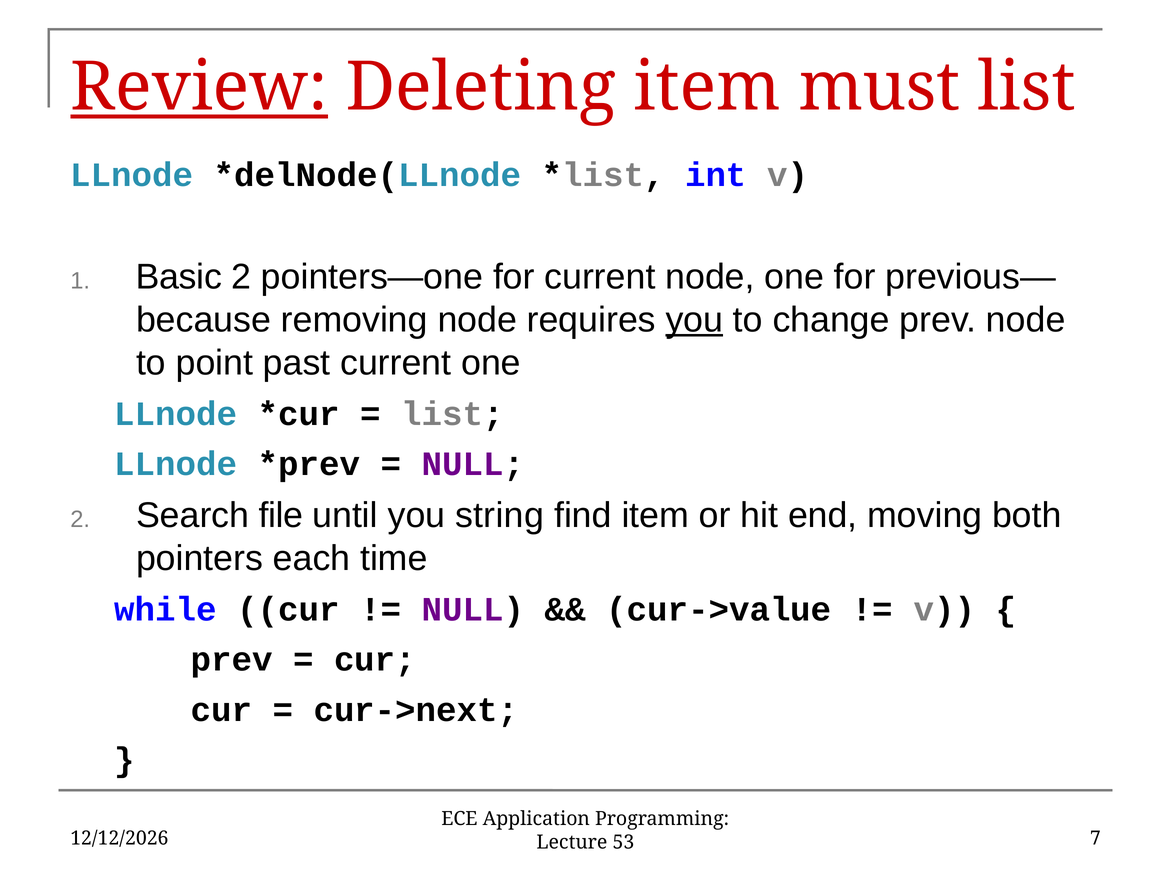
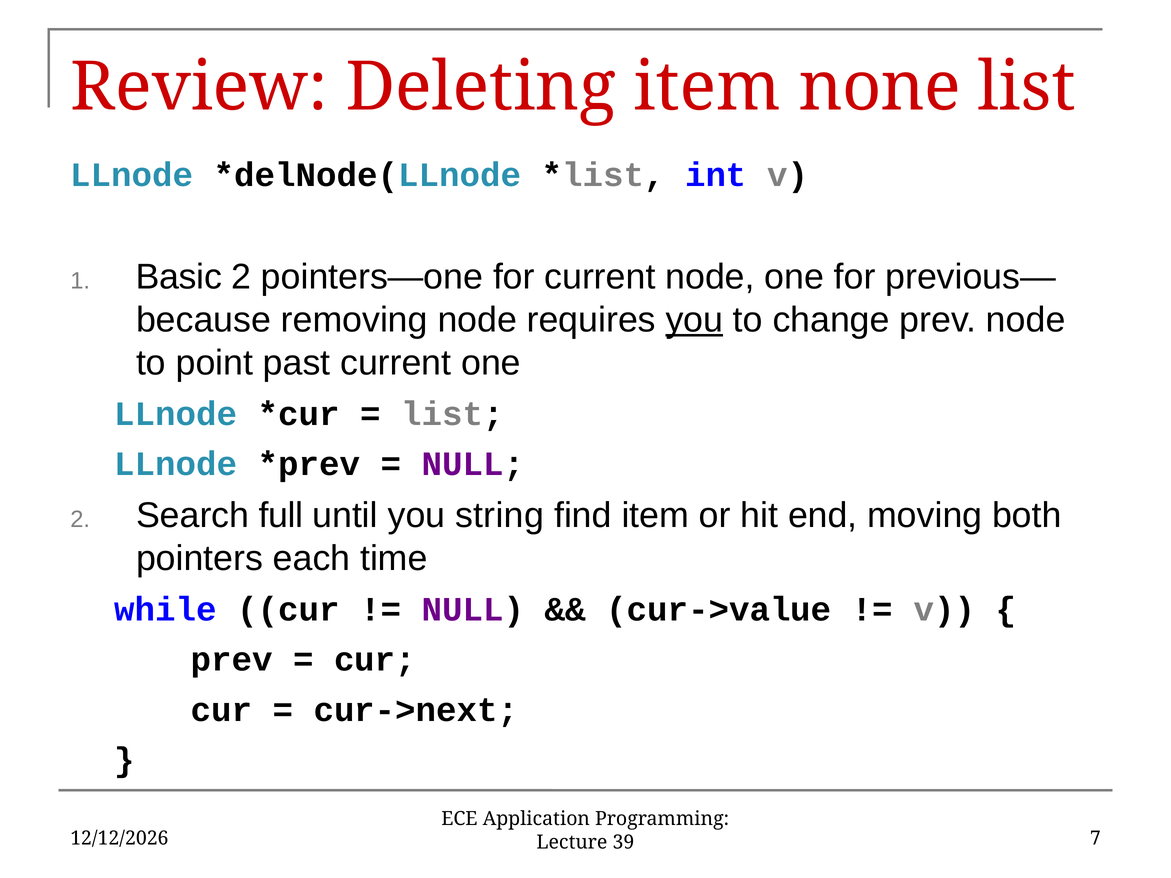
Review underline: present -> none
must: must -> none
file: file -> full
53: 53 -> 39
